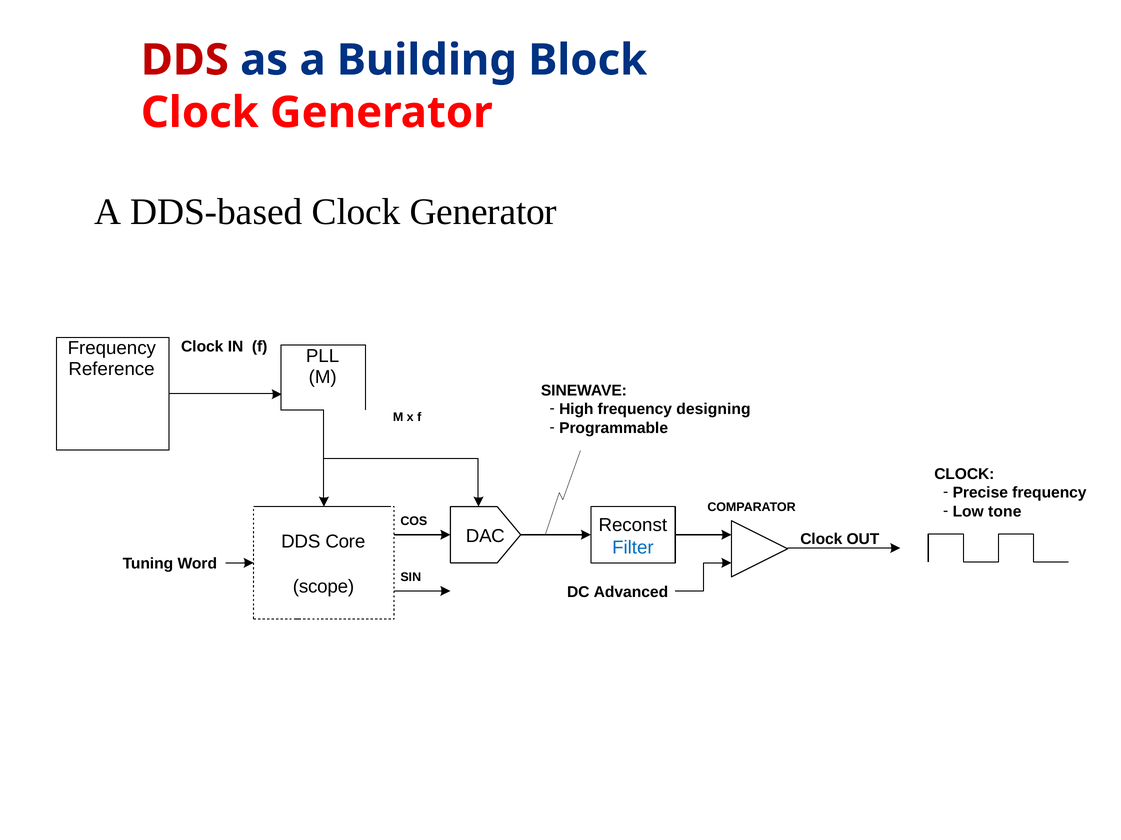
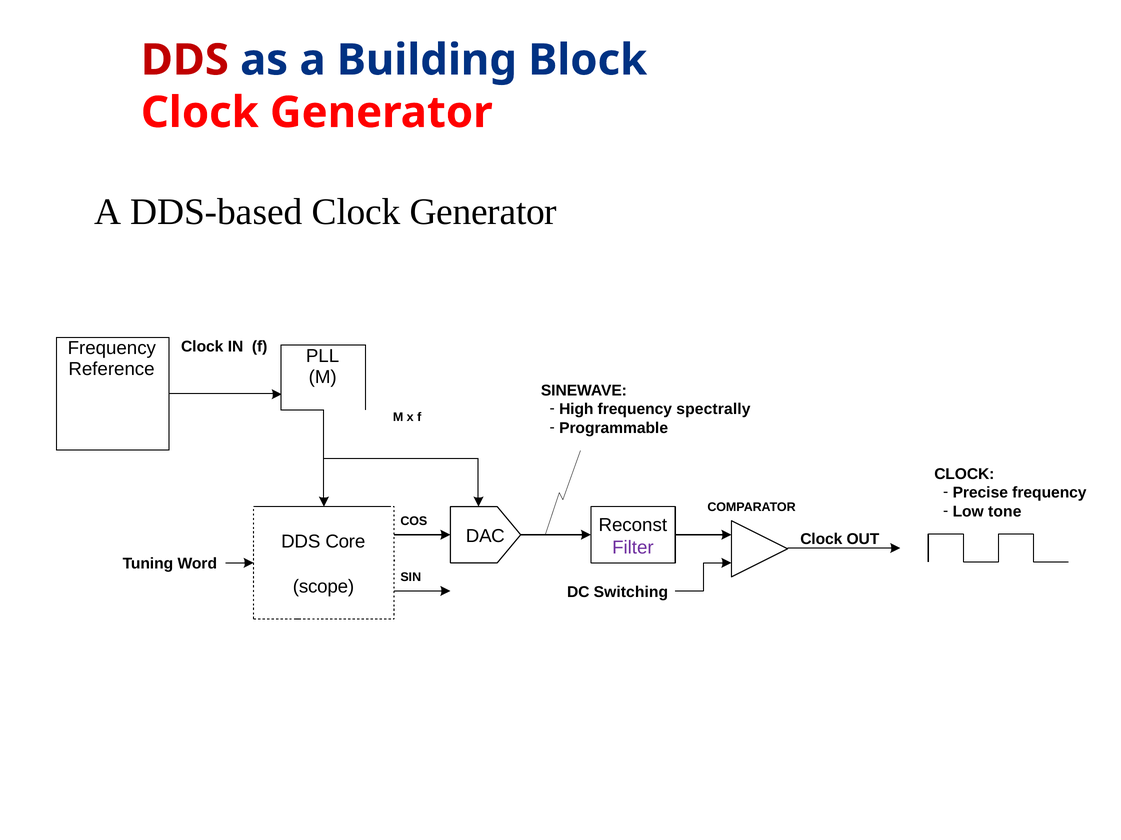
designing: designing -> spectrally
Filter colour: blue -> purple
Advanced: Advanced -> Switching
